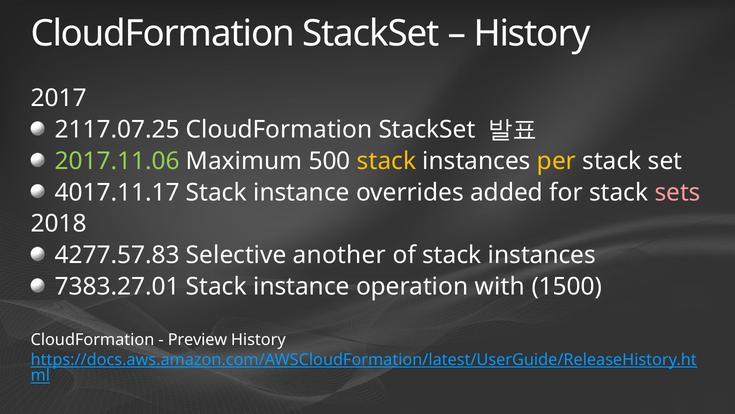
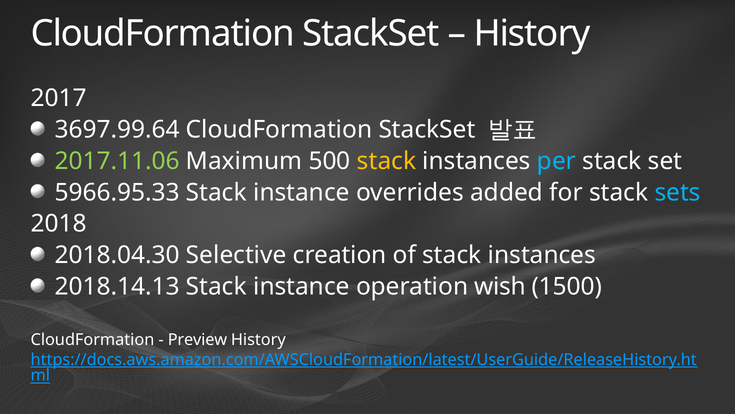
2117.07.25: 2117.07.25 -> 3697.99.64
per colour: yellow -> light blue
4017.11.17: 4017.11.17 -> 5966.95.33
sets colour: pink -> light blue
4277.57.83: 4277.57.83 -> 2018.04.30
another: another -> creation
7383.27.01: 7383.27.01 -> 2018.14.13
with: with -> wish
